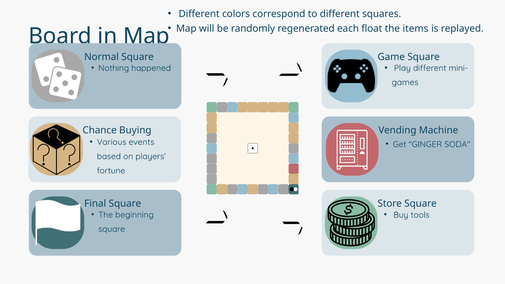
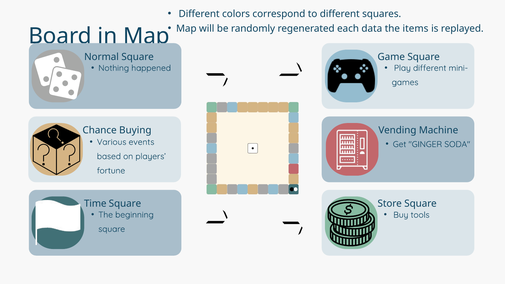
float: float -> data
Final: Final -> Time
